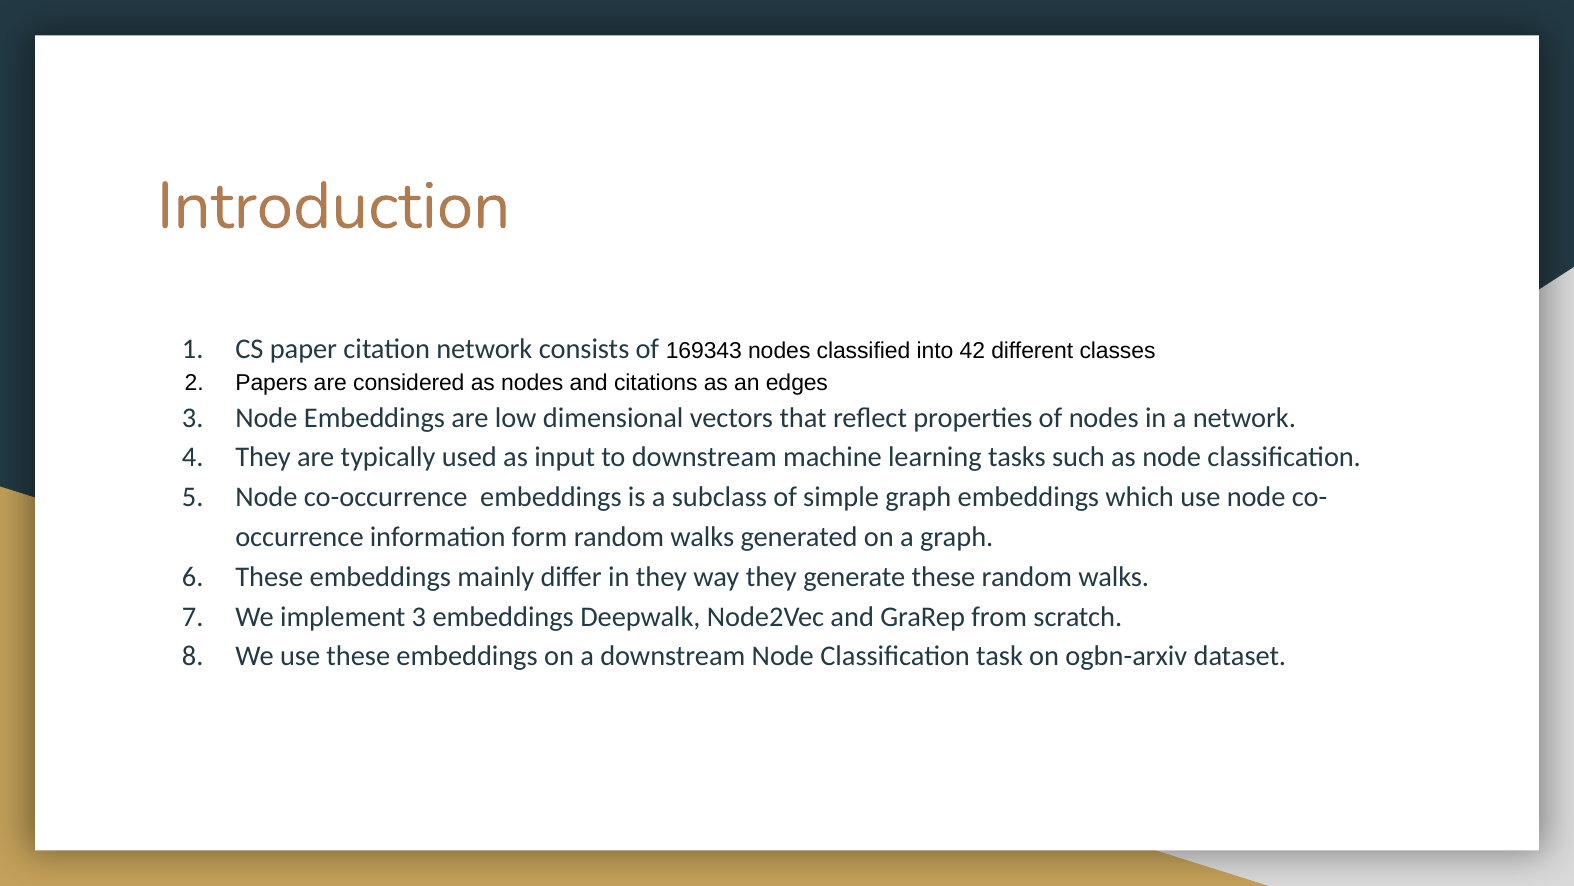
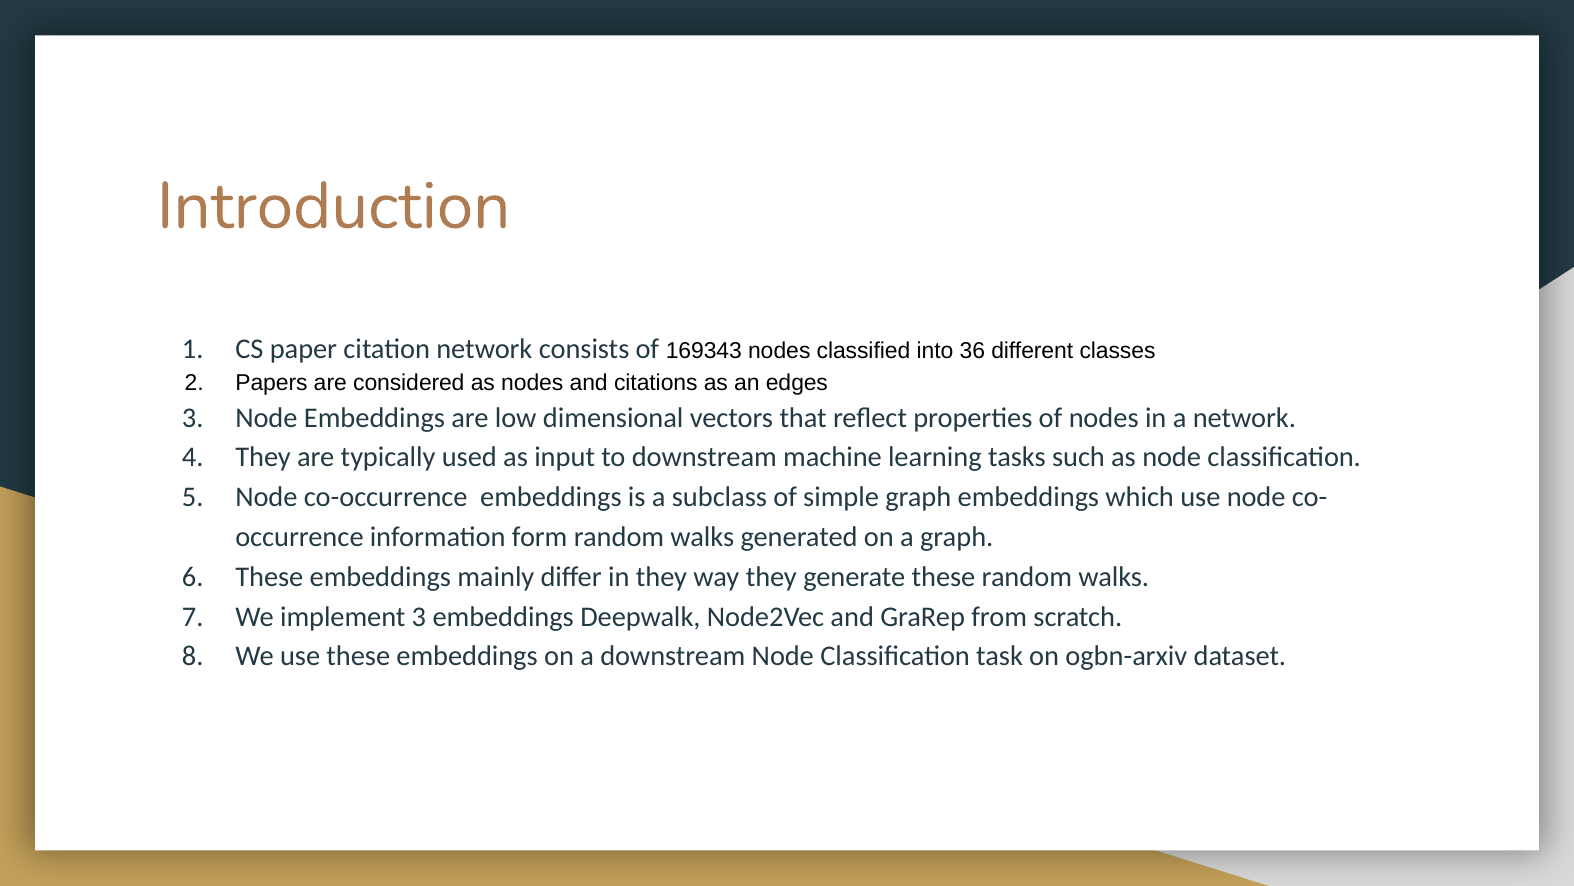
42: 42 -> 36
